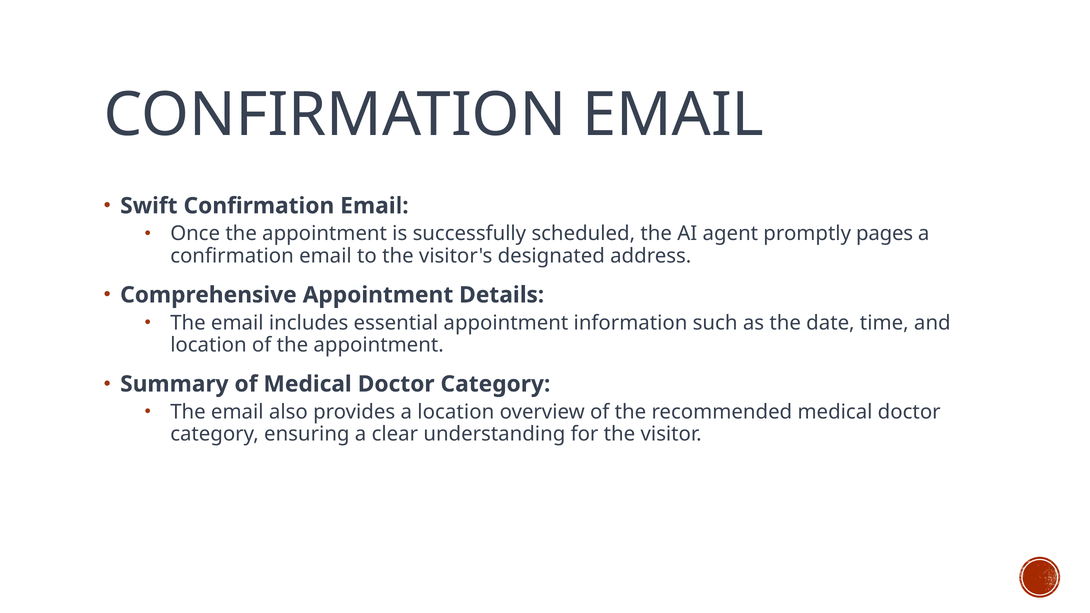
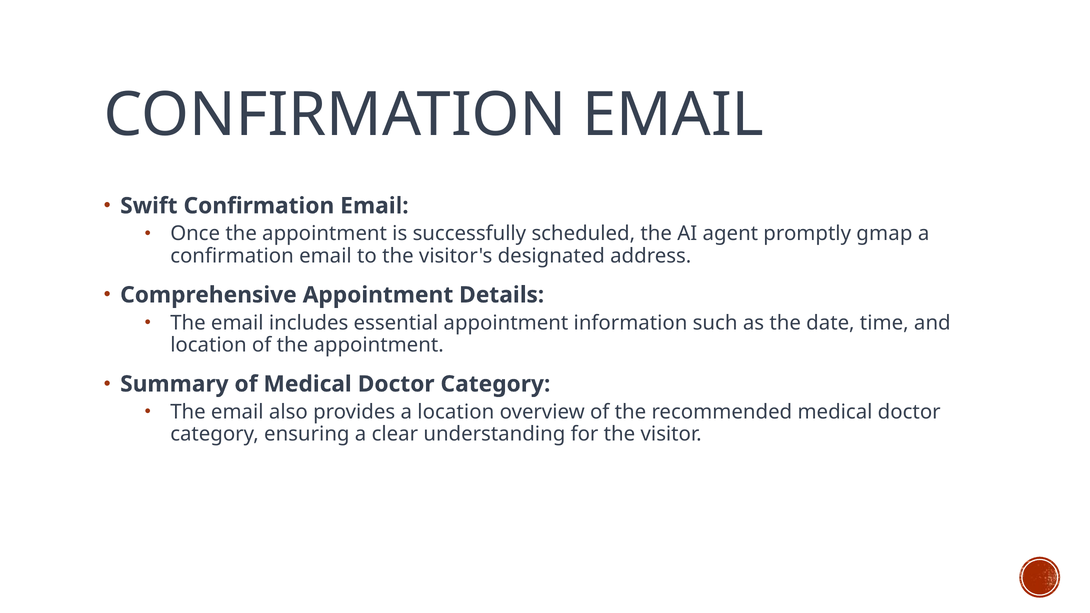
pages: pages -> gmap
